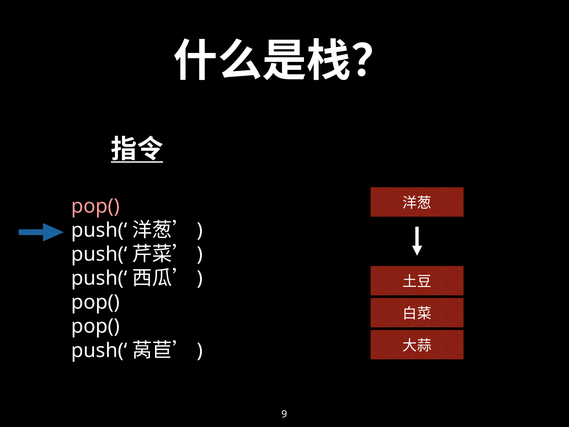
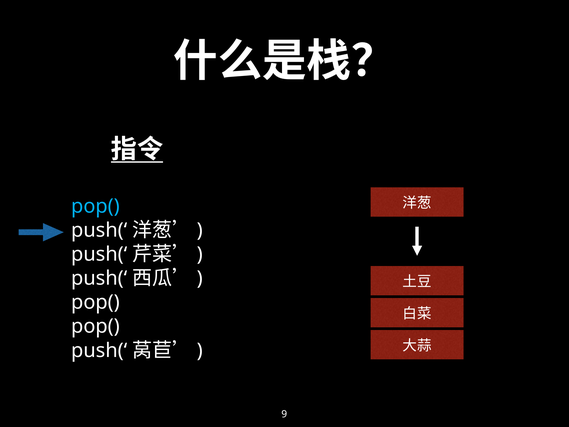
pop( at (96, 206) colour: pink -> light blue
